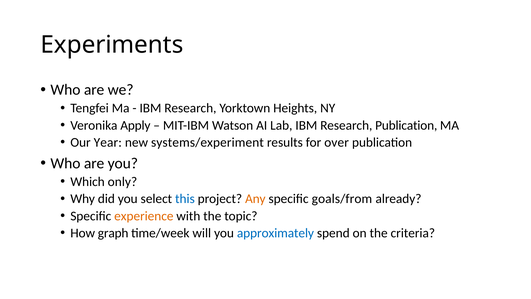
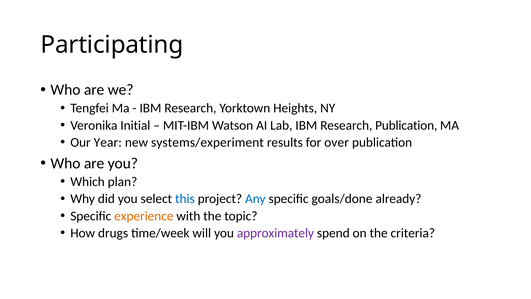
Experiments: Experiments -> Participating
Apply: Apply -> Initial
only: only -> plan
Any colour: orange -> blue
goals/from: goals/from -> goals/done
graph: graph -> drugs
approximately colour: blue -> purple
